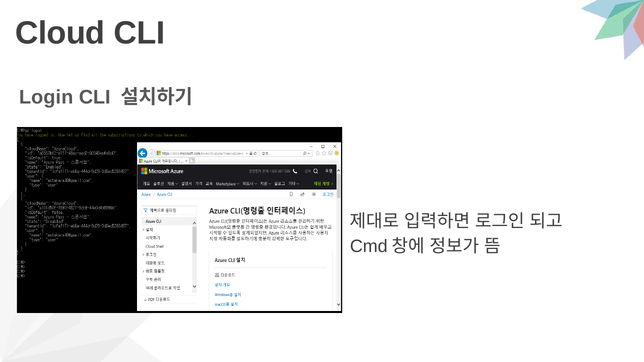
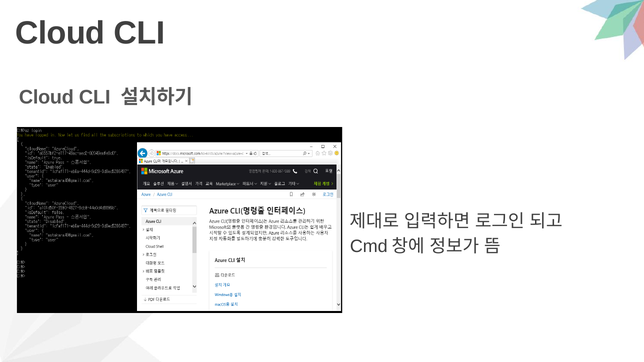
Login at (46, 97): Login -> Cloud
